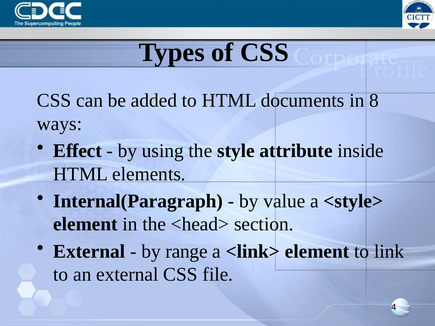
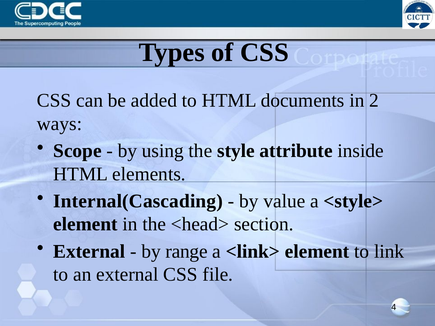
8: 8 -> 2
Effect: Effect -> Scope
Internal(Paragraph: Internal(Paragraph -> Internal(Cascading
